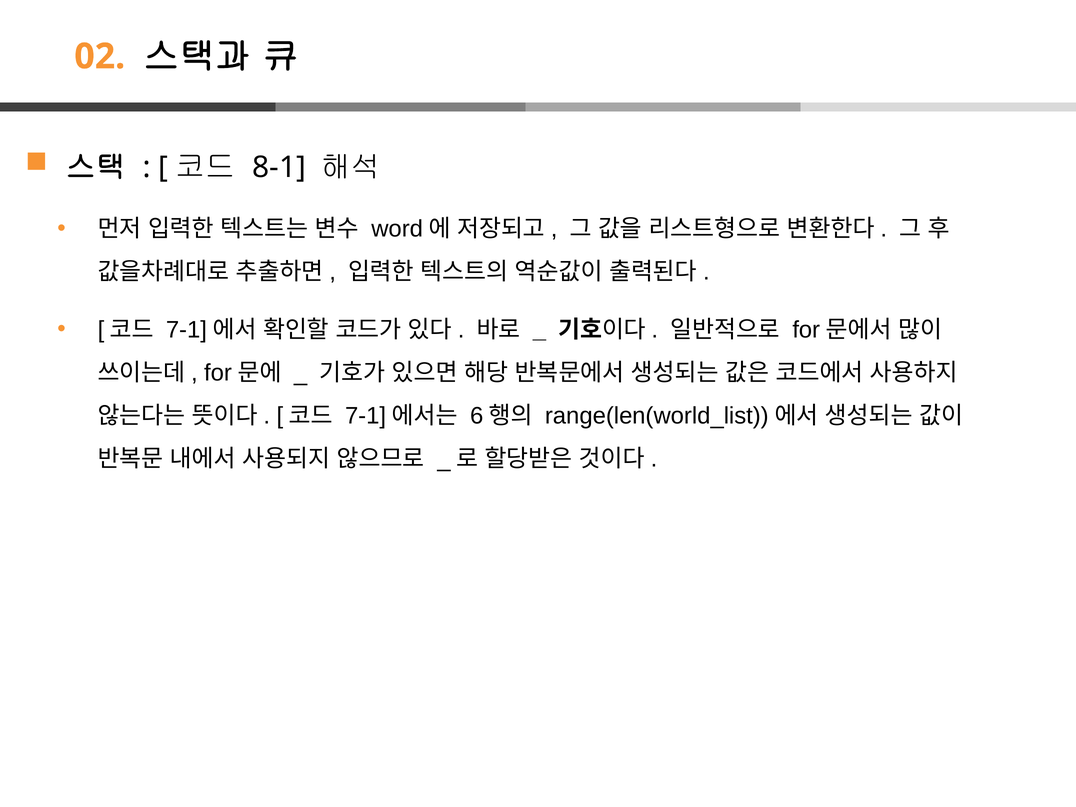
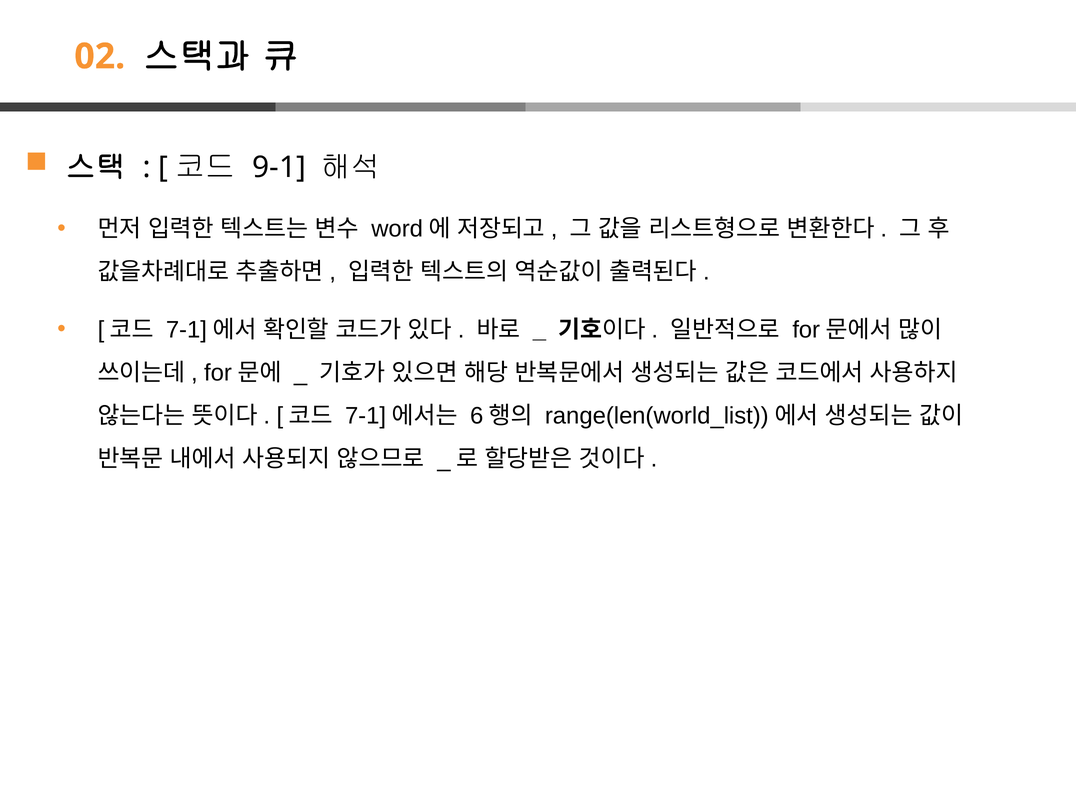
8-1: 8-1 -> 9-1
